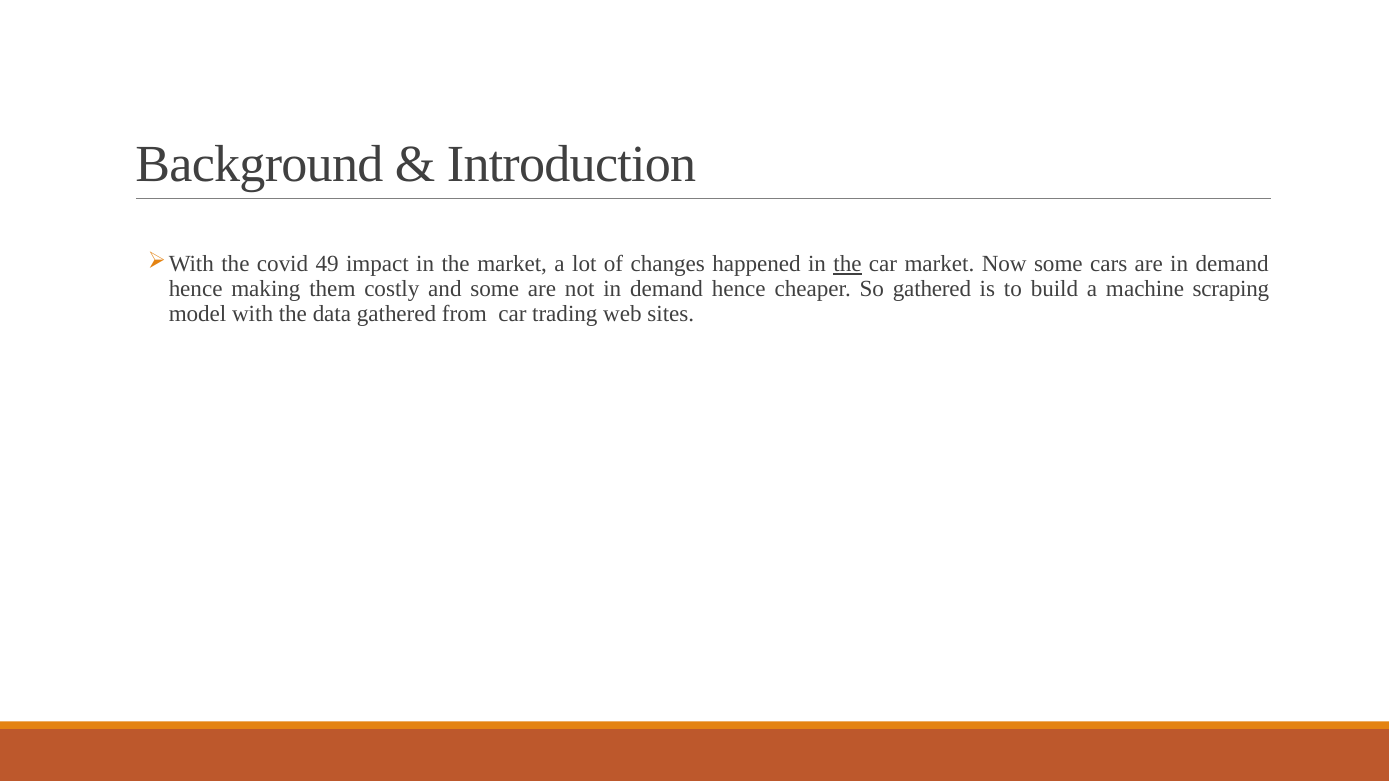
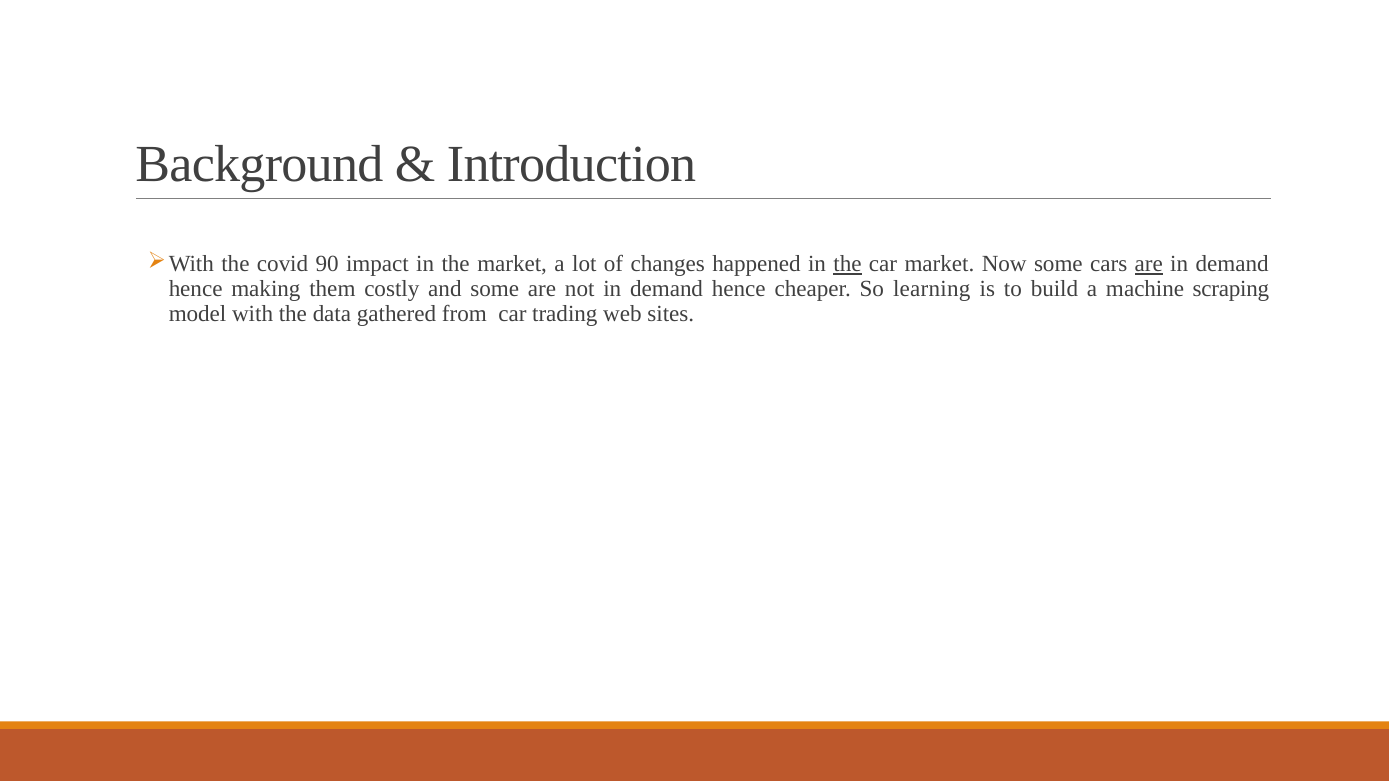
49: 49 -> 90
are at (1149, 264) underline: none -> present
So gathered: gathered -> learning
